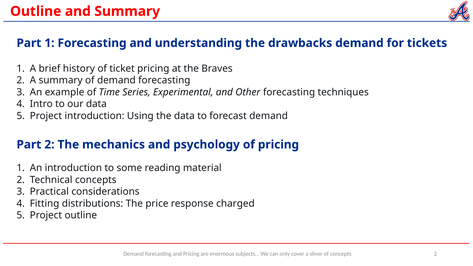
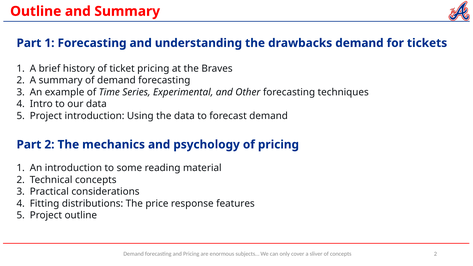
charged: charged -> features
